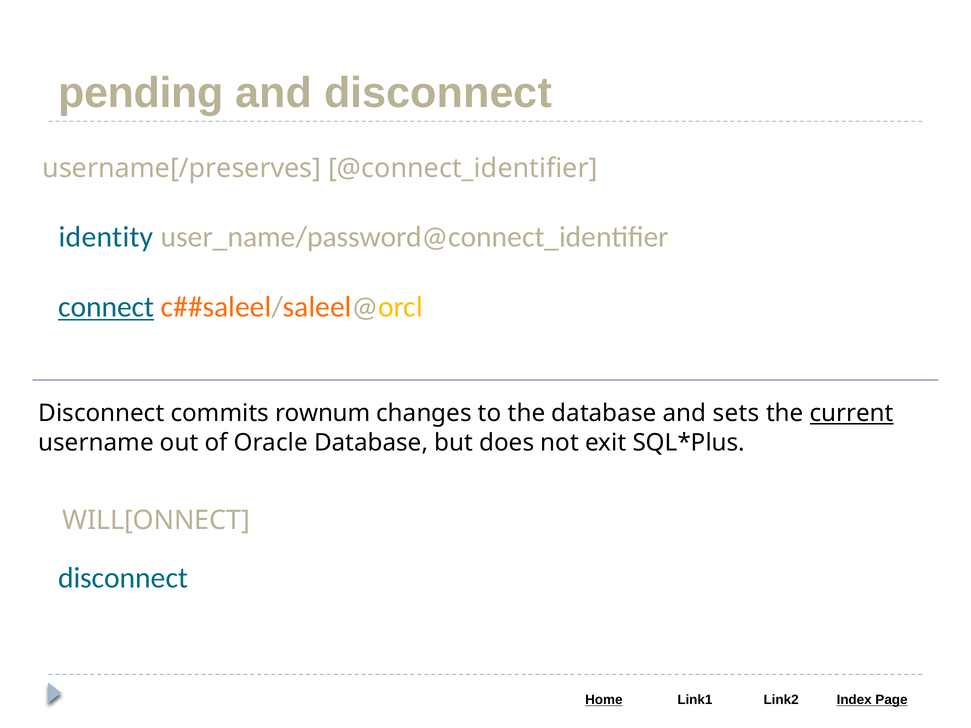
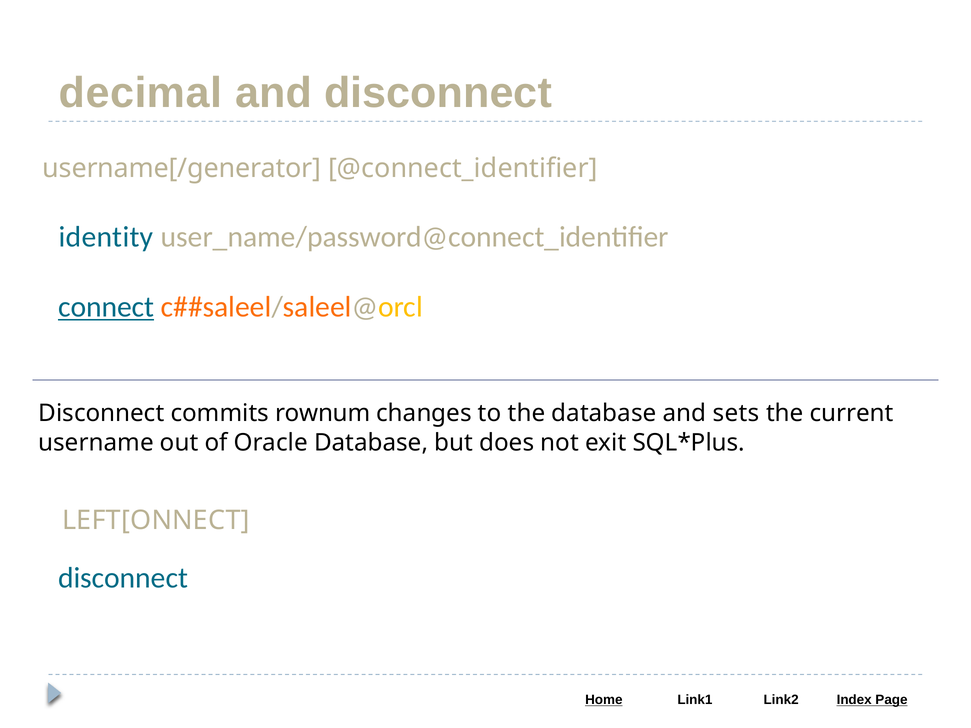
pending: pending -> decimal
username[/preserves: username[/preserves -> username[/generator
current underline: present -> none
WILL[ONNECT: WILL[ONNECT -> LEFT[ONNECT
